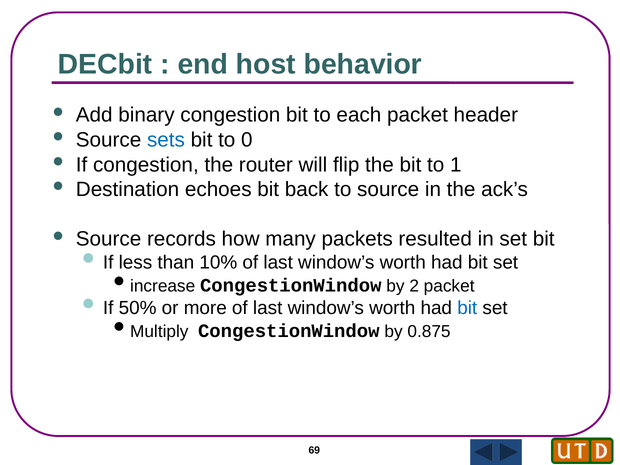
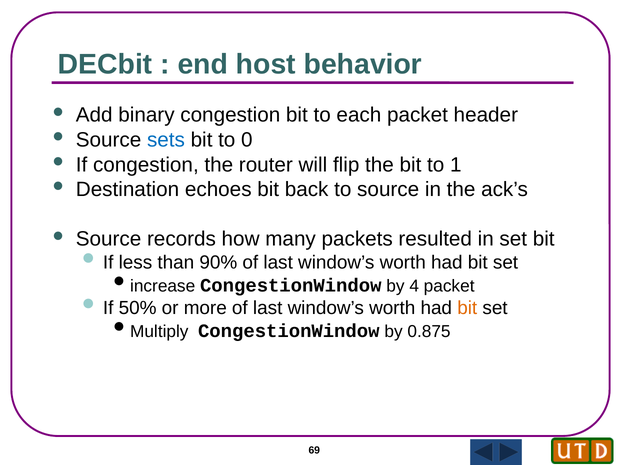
10%: 10% -> 90%
2: 2 -> 4
bit at (467, 308) colour: blue -> orange
